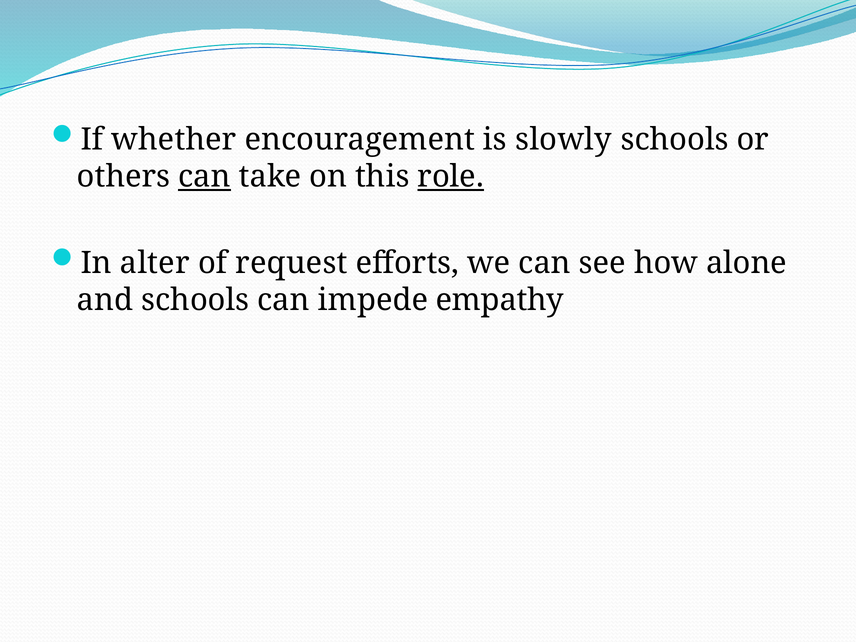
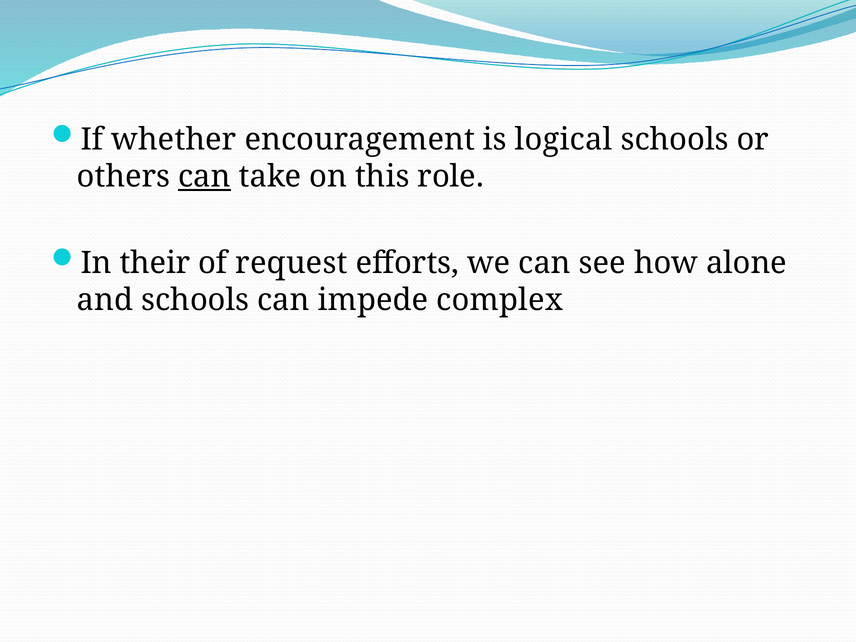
slowly: slowly -> logical
role underline: present -> none
alter: alter -> their
empathy: empathy -> complex
